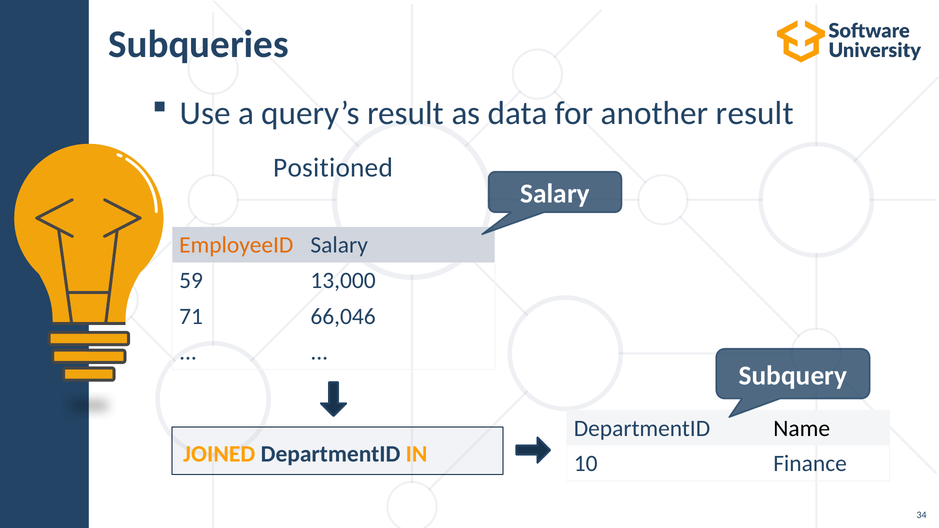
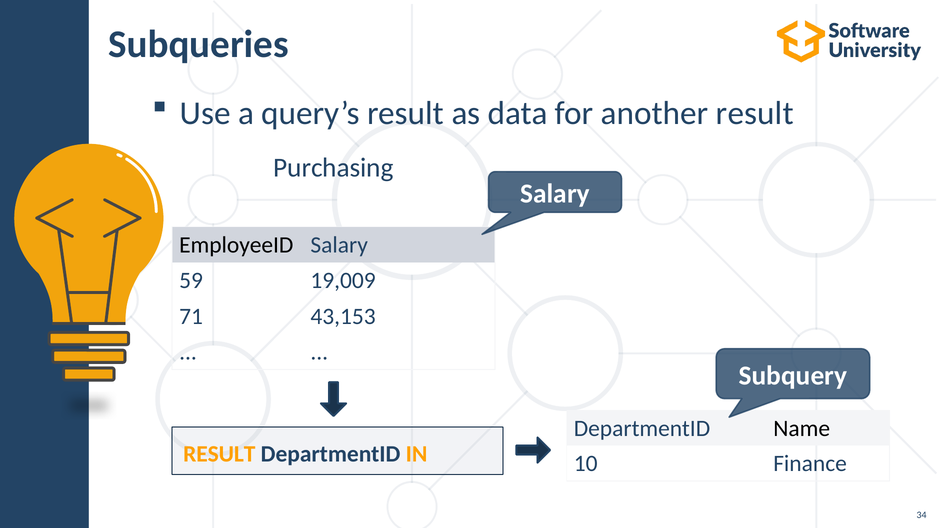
Positioned: Positioned -> Purchasing
EmployeeID colour: orange -> black
13,000: 13,000 -> 19,009
66,046: 66,046 -> 43,153
JOINED at (219, 454): JOINED -> RESULT
